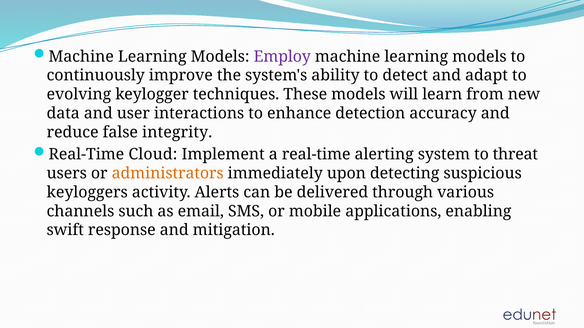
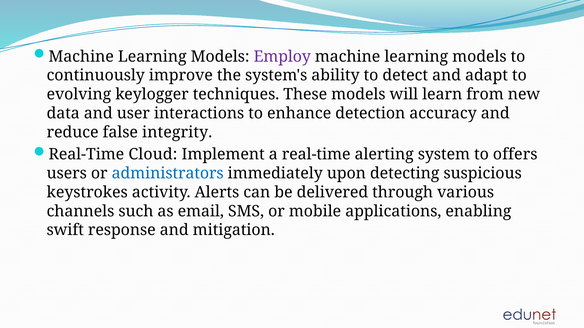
threat: threat -> offers
administrators colour: orange -> blue
keyloggers: keyloggers -> keystrokes
